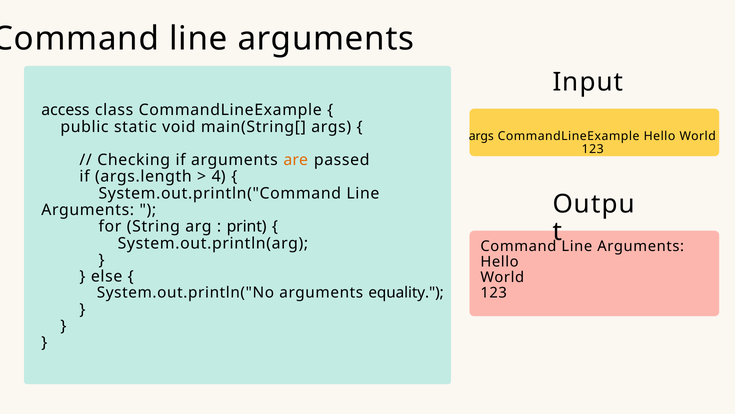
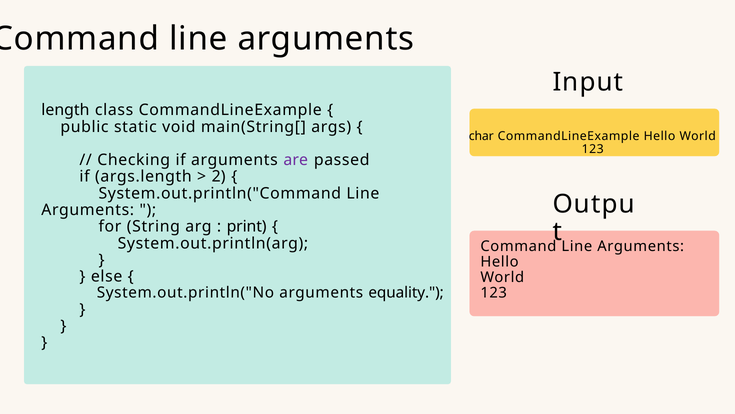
access: access -> length
args at (481, 136): args -> char
are colour: orange -> purple
4: 4 -> 2
